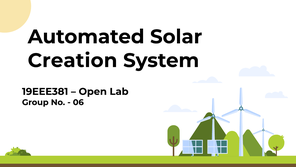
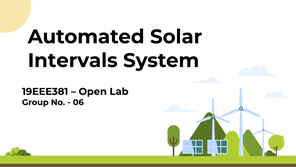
Creation: Creation -> Intervals
